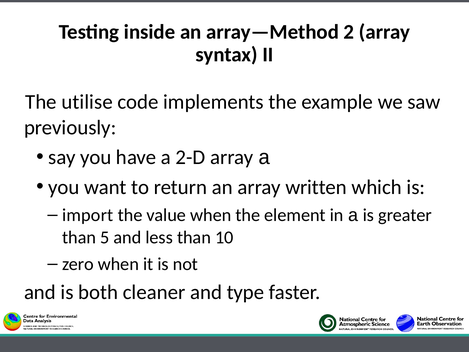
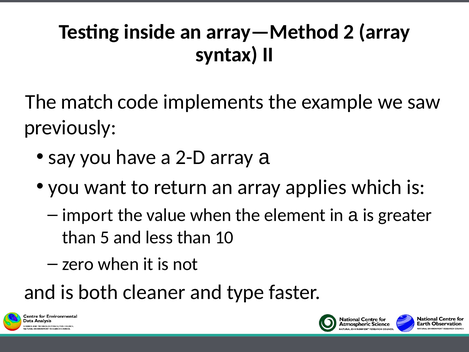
utilise: utilise -> match
written: written -> applies
